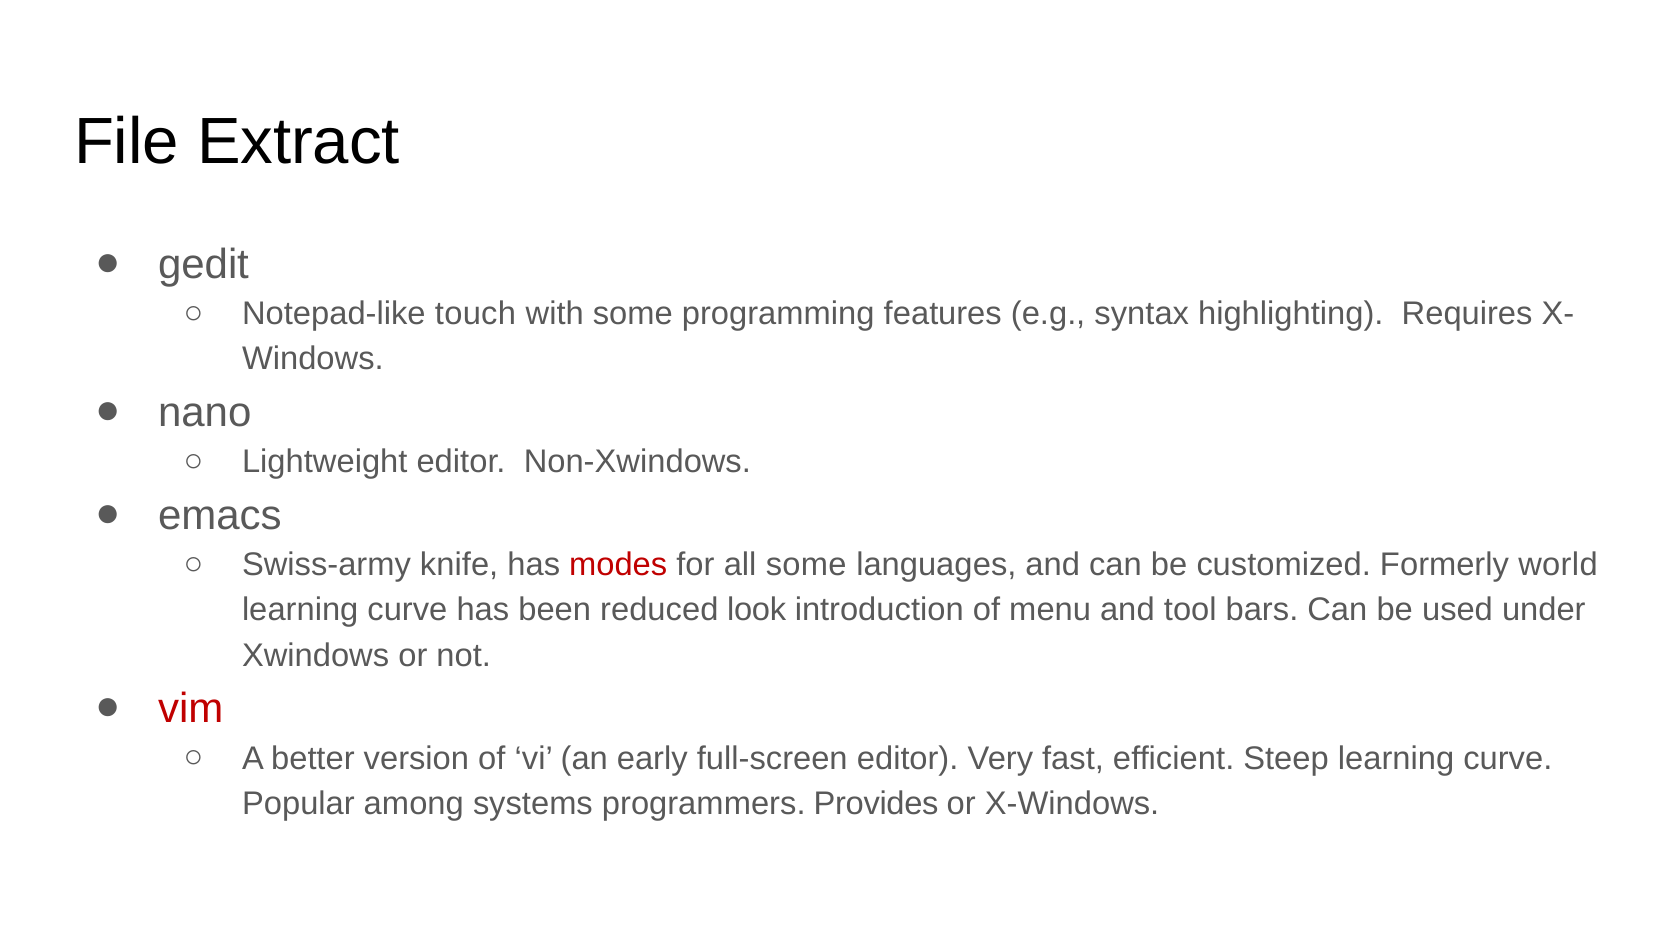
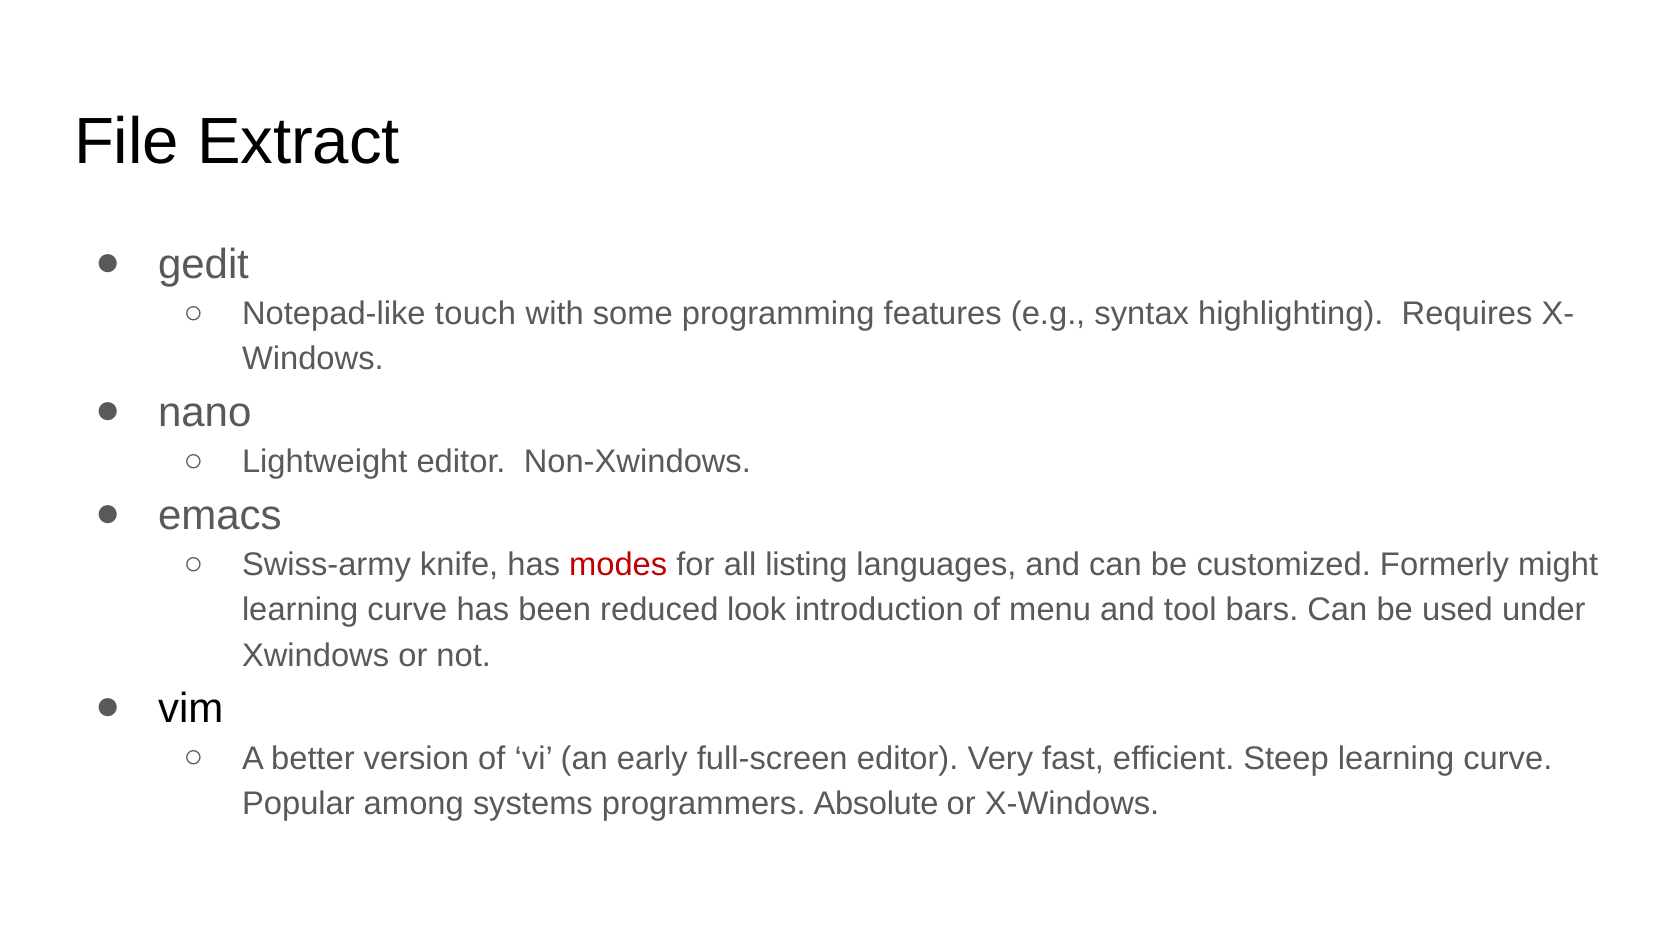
all some: some -> listing
world: world -> might
vim colour: red -> black
Provides: Provides -> Absolute
